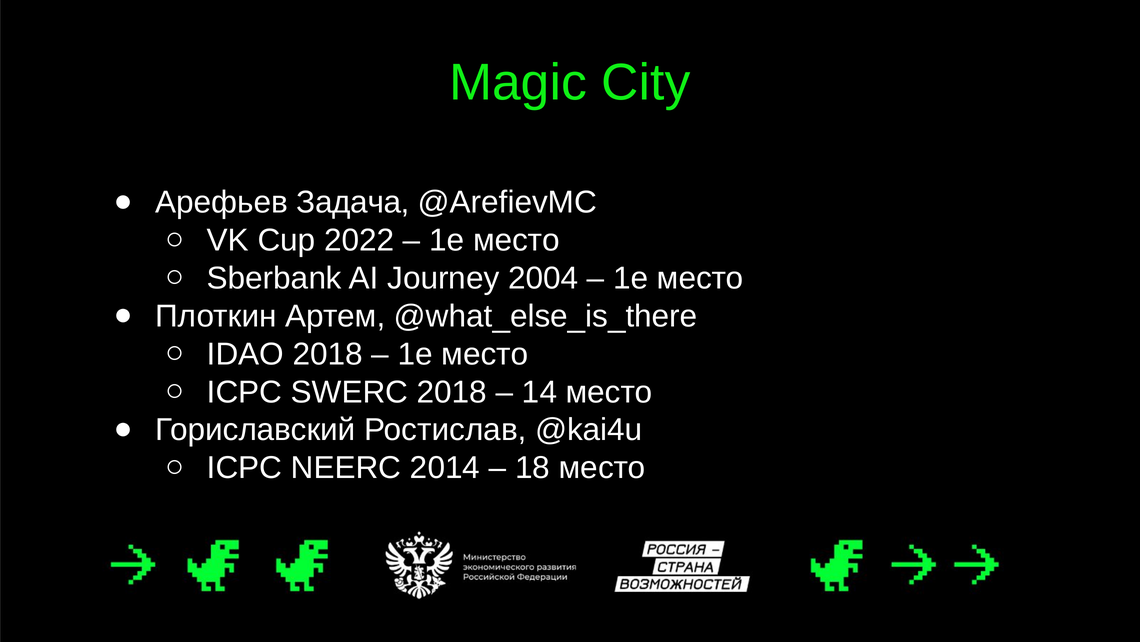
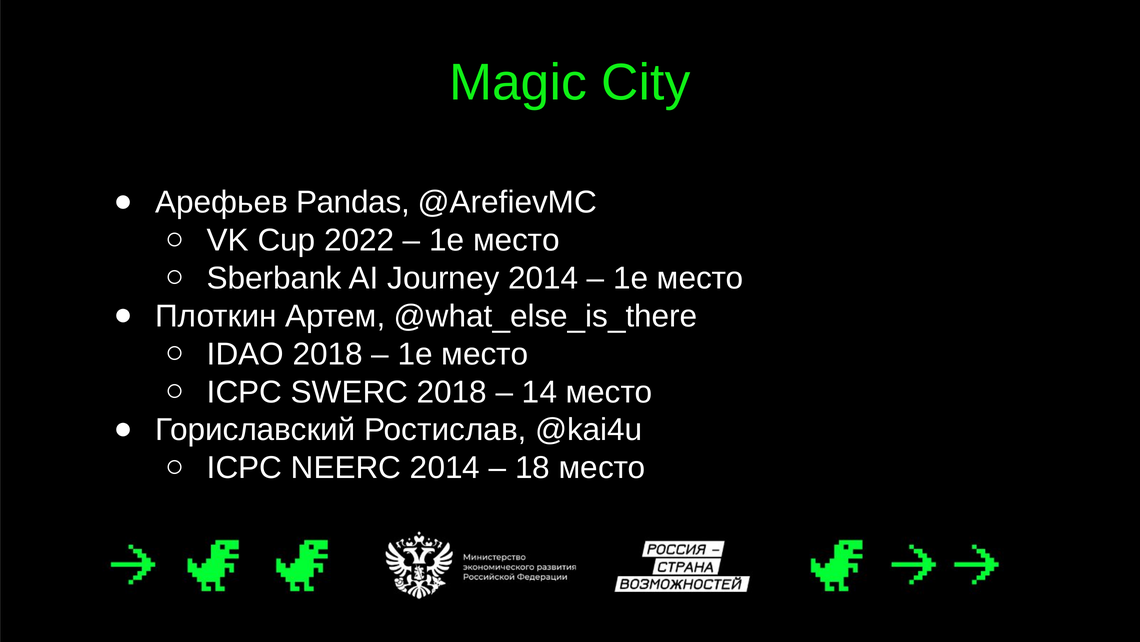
Задача: Задача -> Pandas
Journey 2004: 2004 -> 2014
